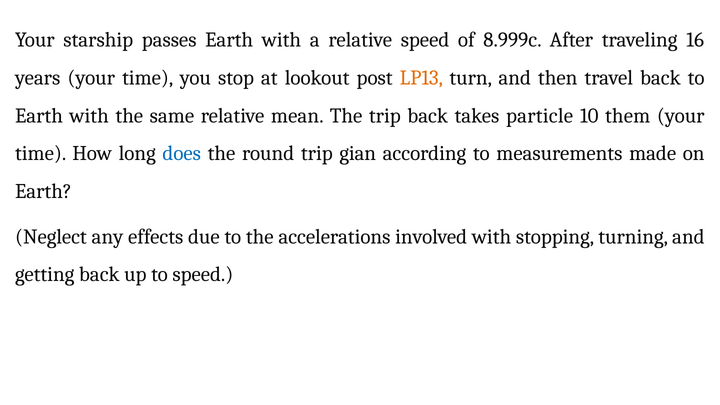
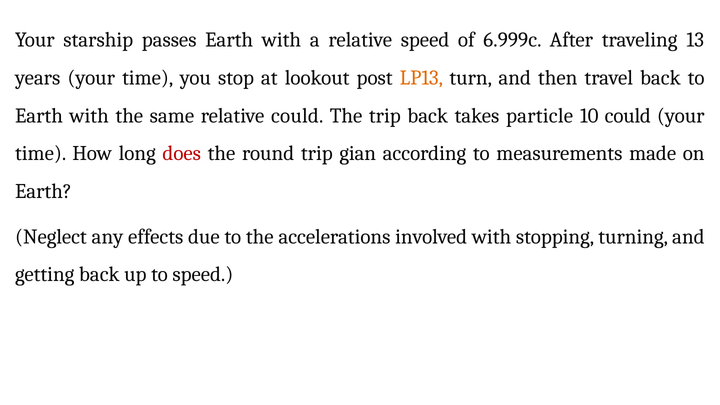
8.999c: 8.999c -> 6.999c
16: 16 -> 13
relative mean: mean -> could
10 them: them -> could
does colour: blue -> red
